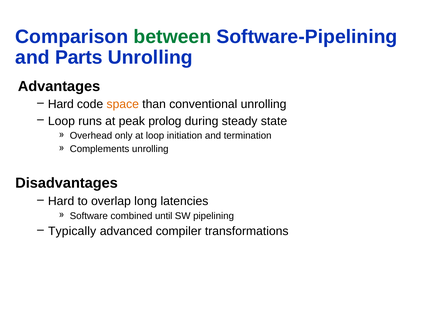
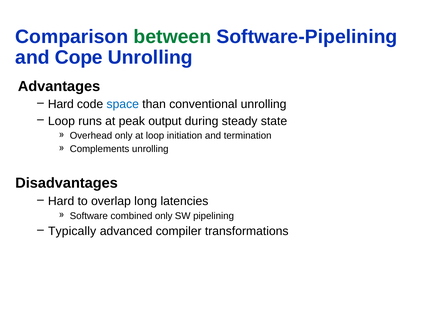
Parts: Parts -> Cope
space colour: orange -> blue
prolog: prolog -> output
combined until: until -> only
